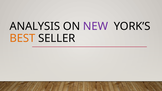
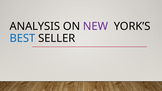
BEST colour: orange -> blue
